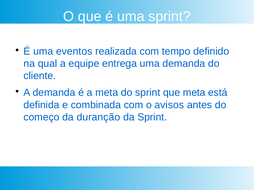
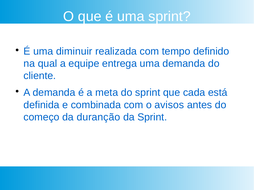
eventos: eventos -> diminuir
que meta: meta -> cada
